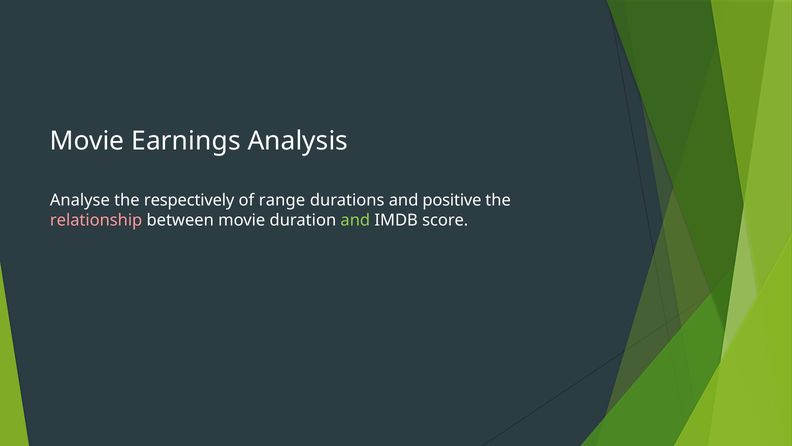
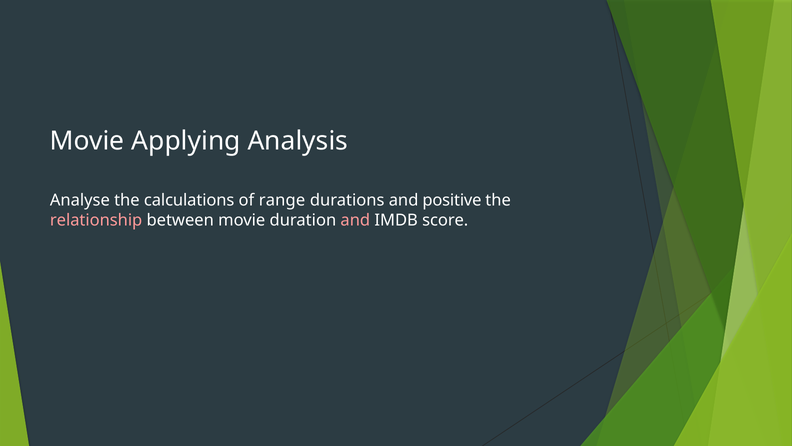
Earnings: Earnings -> Applying
respectively: respectively -> calculations
and at (355, 220) colour: light green -> pink
